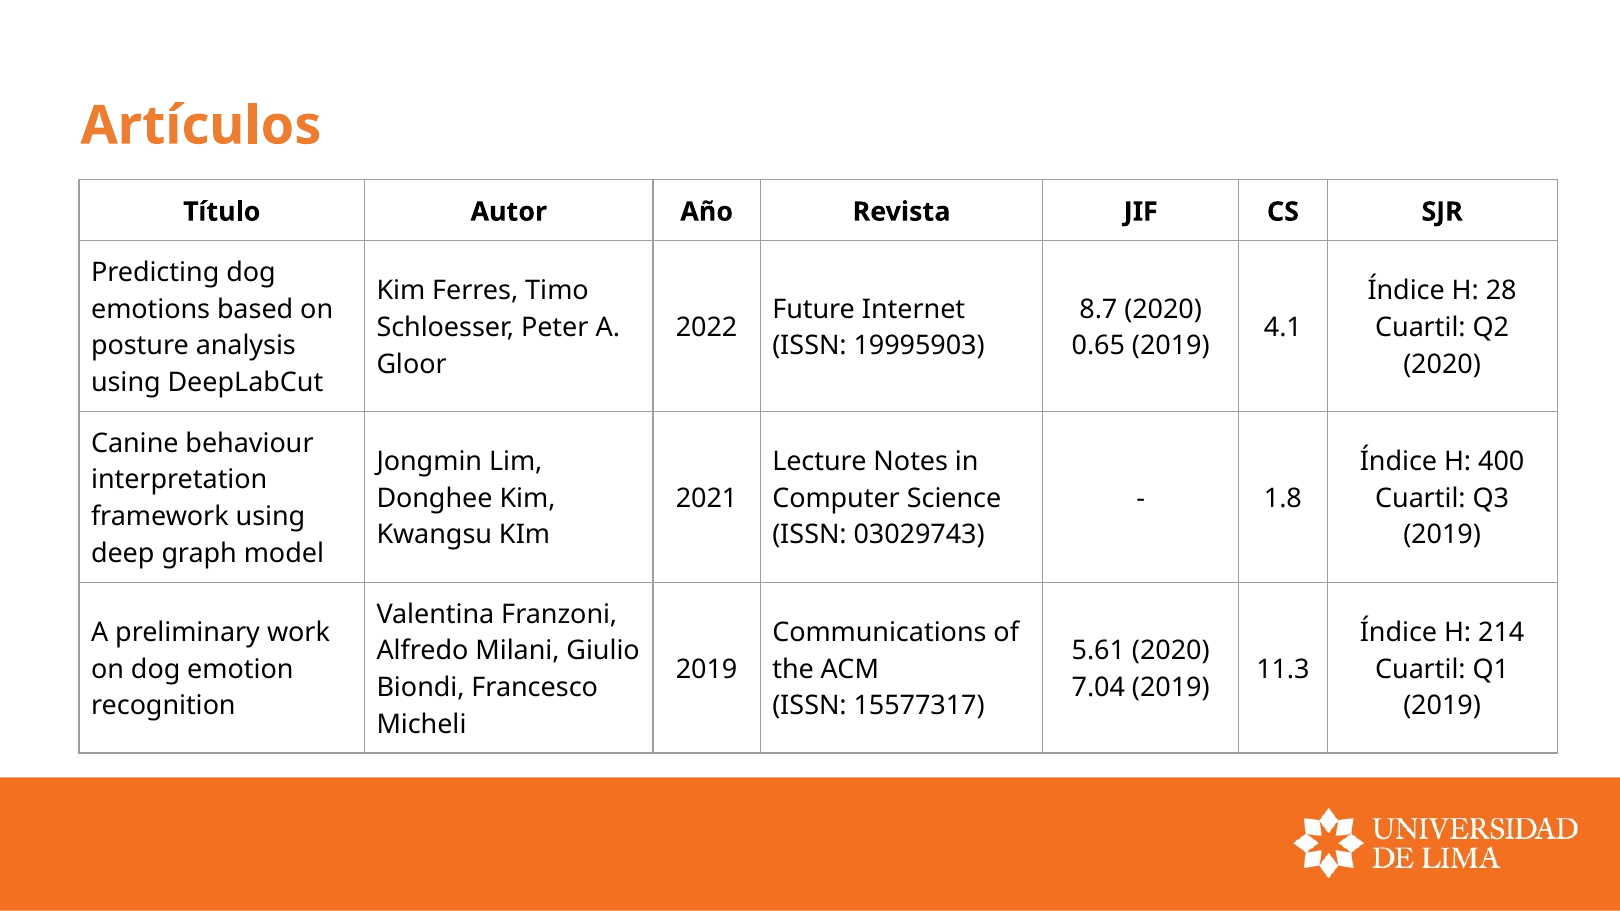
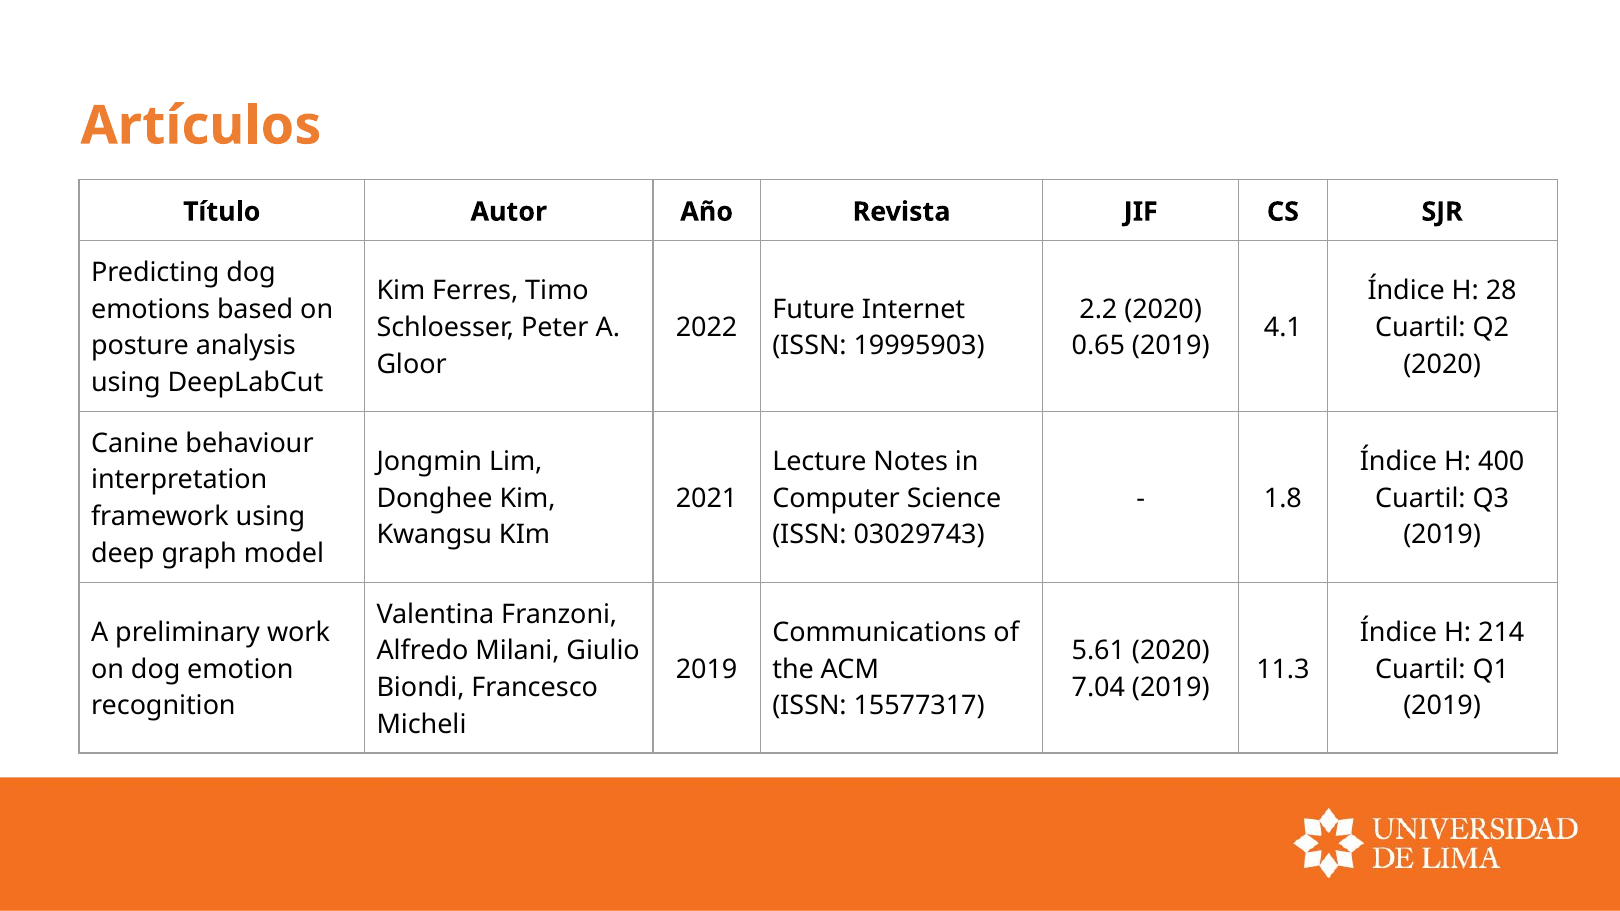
8.7: 8.7 -> 2.2
